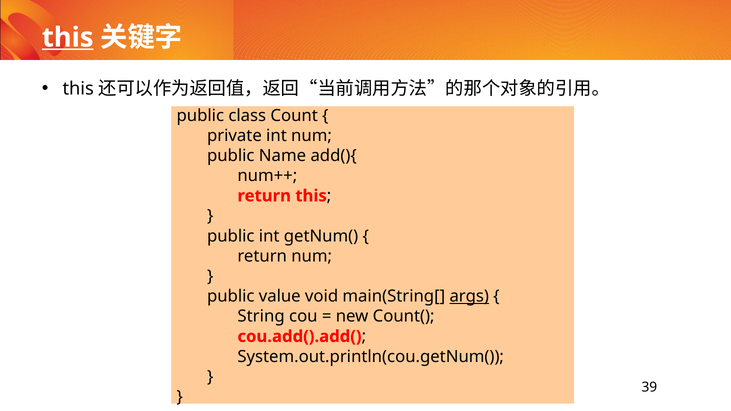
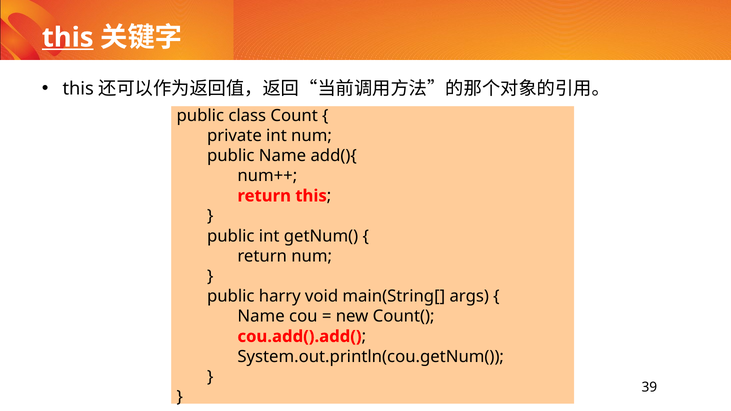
value: value -> harry
args underline: present -> none
String at (261, 317): String -> Name
